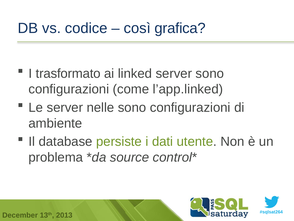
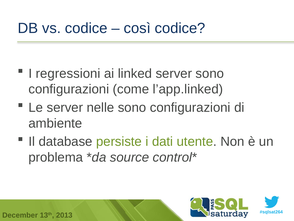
così grafica: grafica -> codice
trasformato: trasformato -> regressioni
